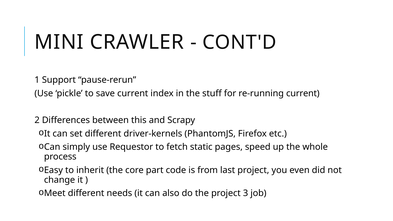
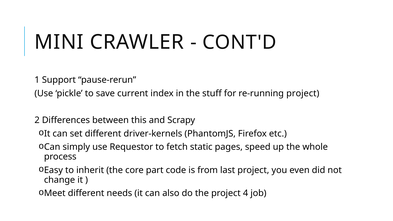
re-running current: current -> project
3: 3 -> 4
